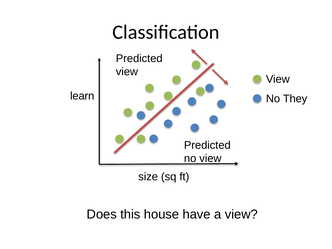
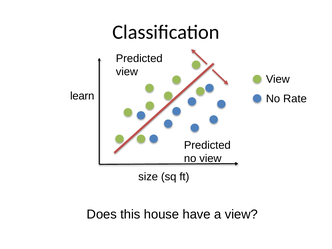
They: They -> Rate
